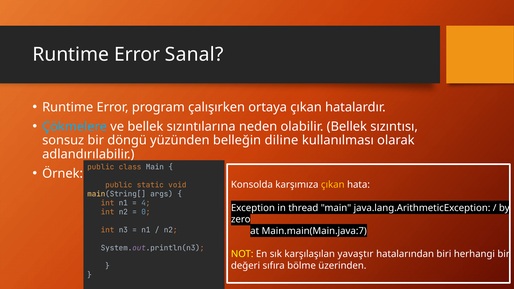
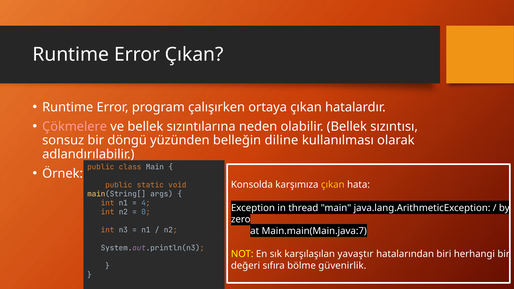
Error Sanal: Sanal -> Çıkan
Çökmelere colour: light blue -> pink
üzerinden: üzerinden -> güvenirlik
